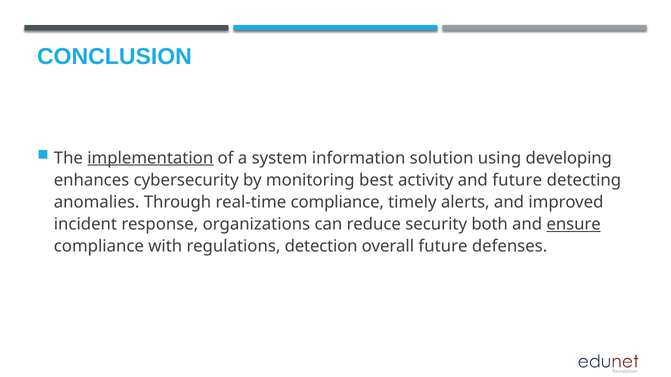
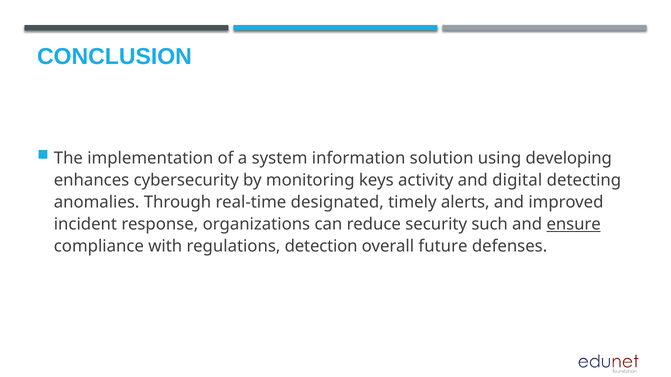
implementation underline: present -> none
best: best -> keys
and future: future -> digital
real-time compliance: compliance -> designated
both: both -> such
